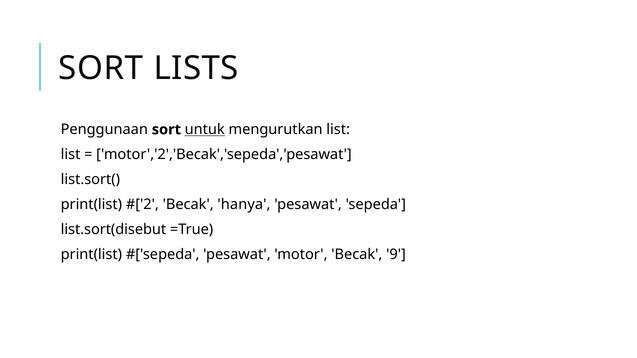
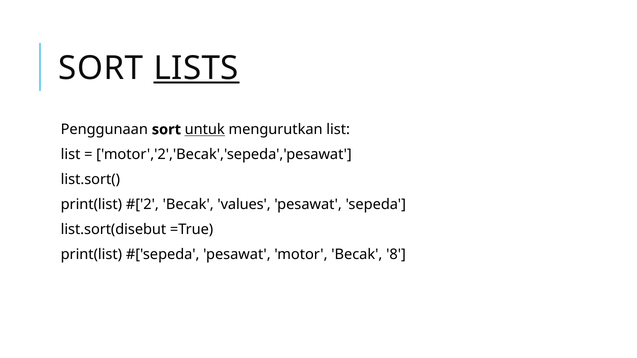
LISTS underline: none -> present
hanya: hanya -> values
9: 9 -> 8
